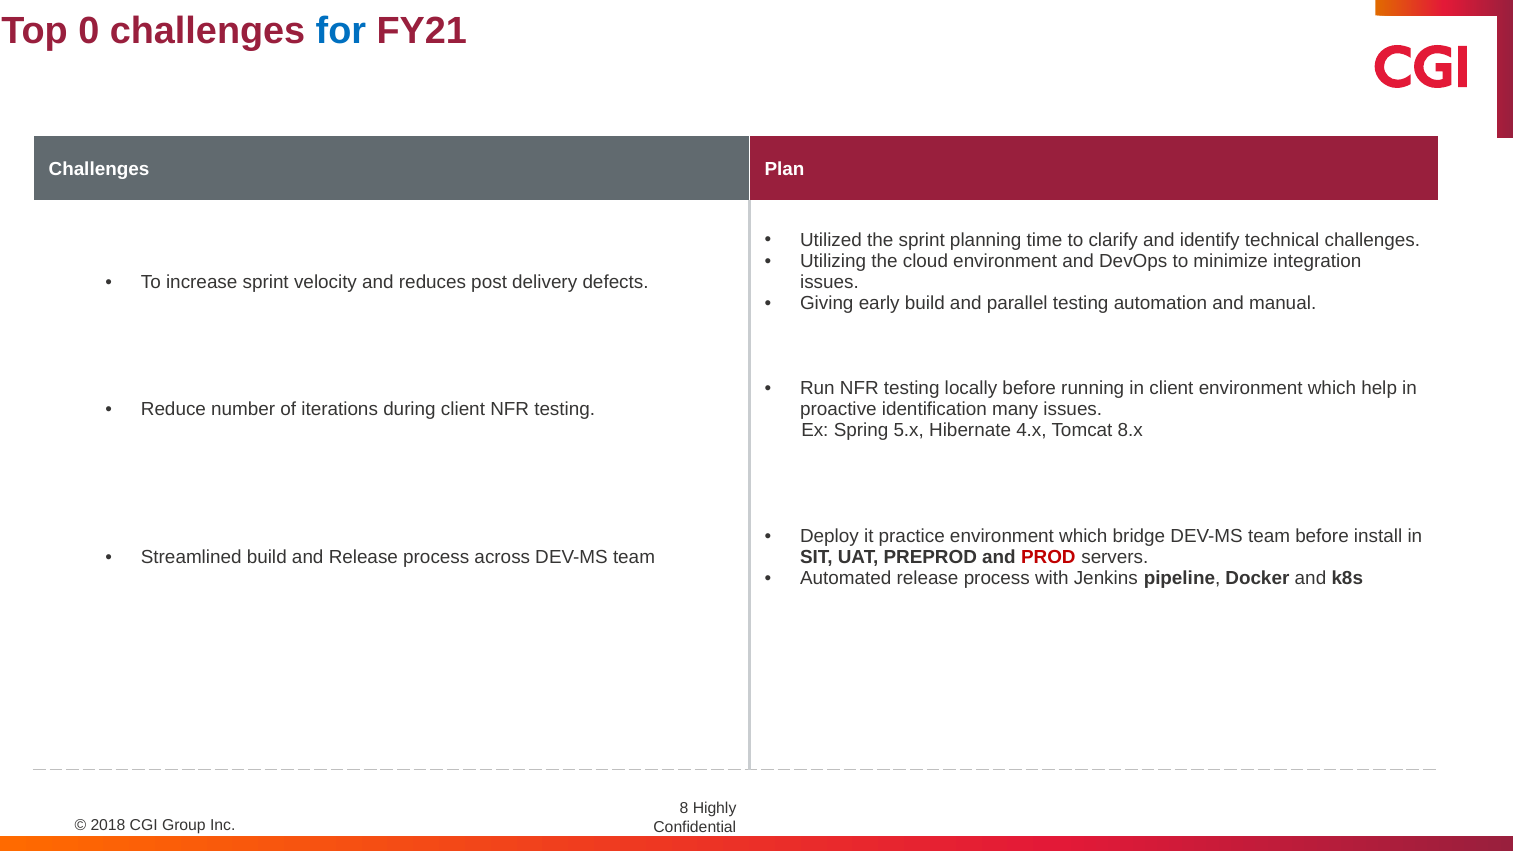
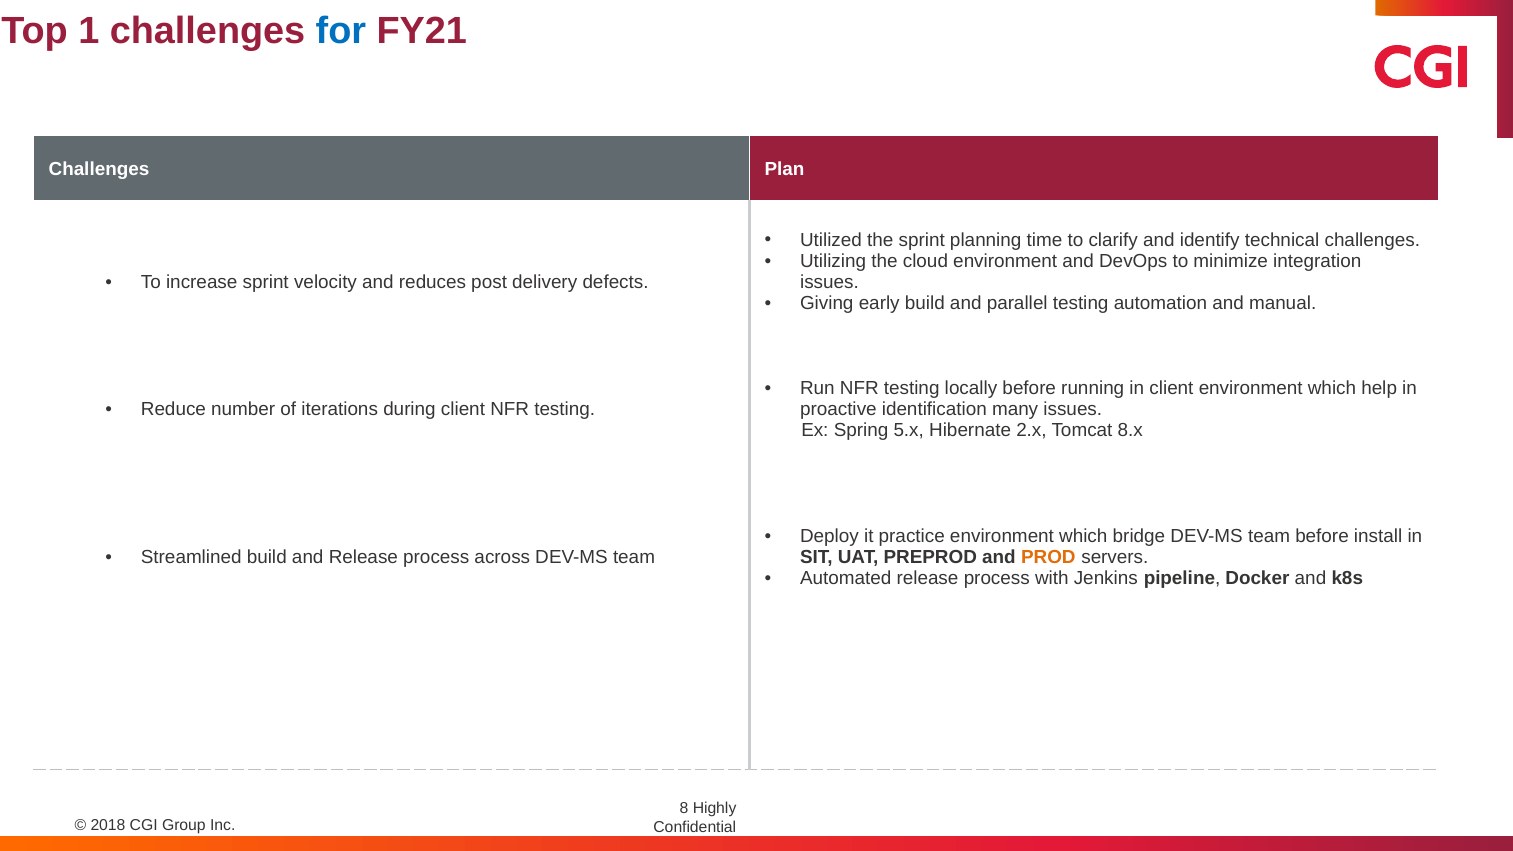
0: 0 -> 1
4.x: 4.x -> 2.x
PROD colour: red -> orange
